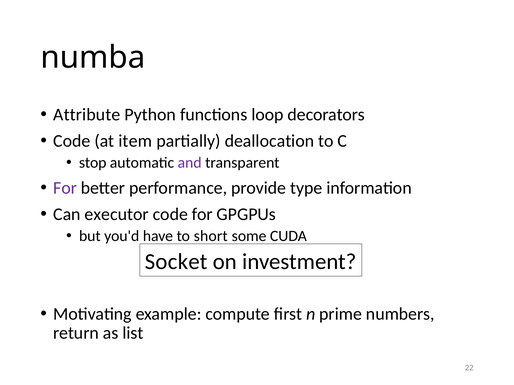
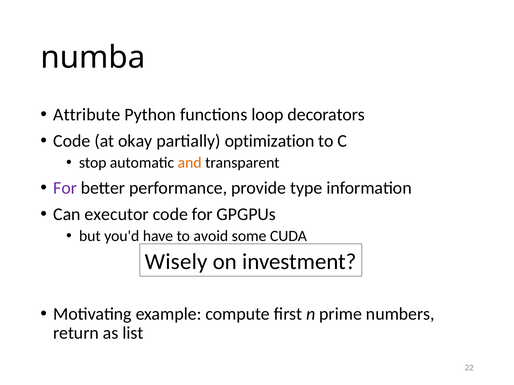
item: item -> okay
deallocation: deallocation -> optimization
and colour: purple -> orange
short: short -> avoid
Socket: Socket -> Wisely
